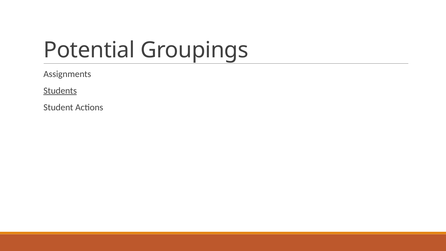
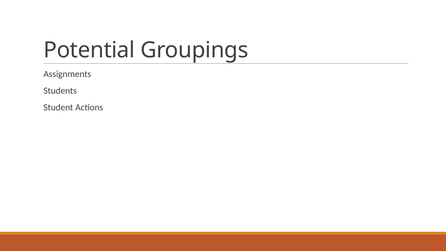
Students underline: present -> none
